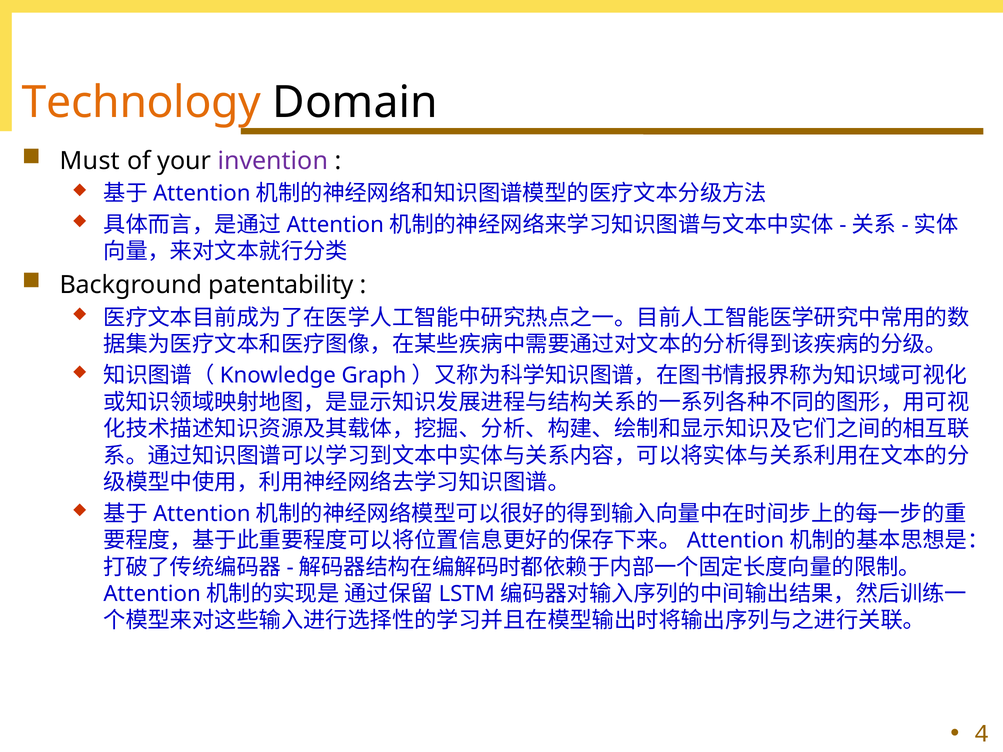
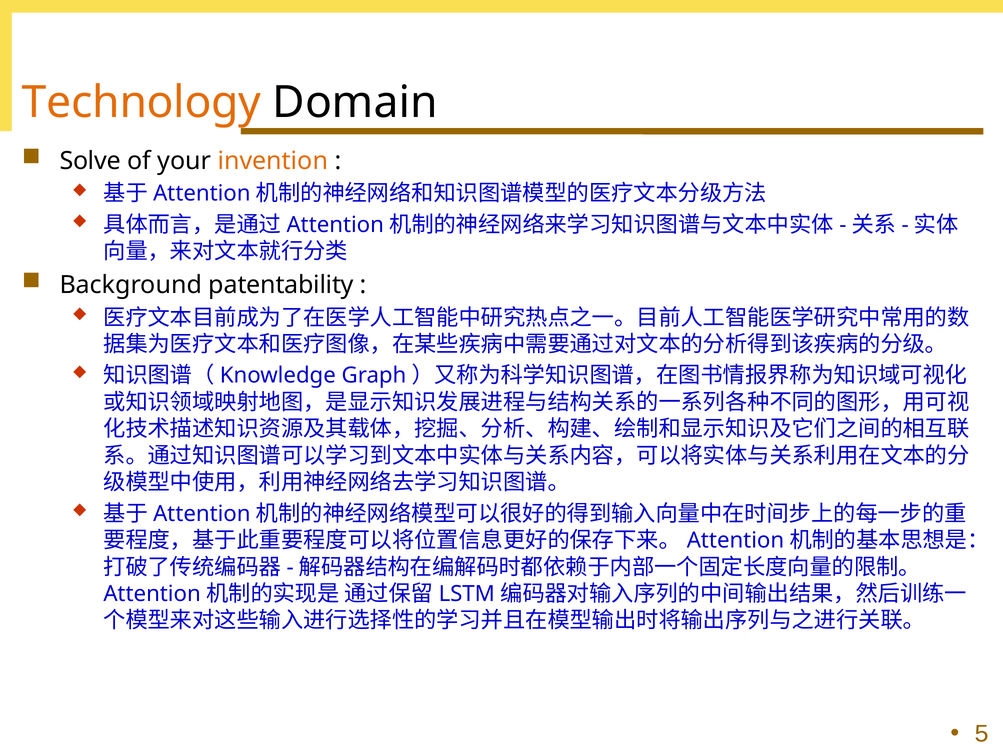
Must: Must -> Solve
invention colour: purple -> orange
4: 4 -> 5
